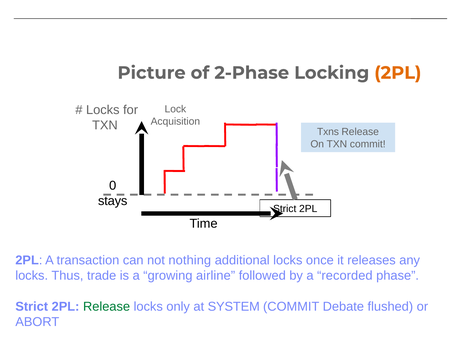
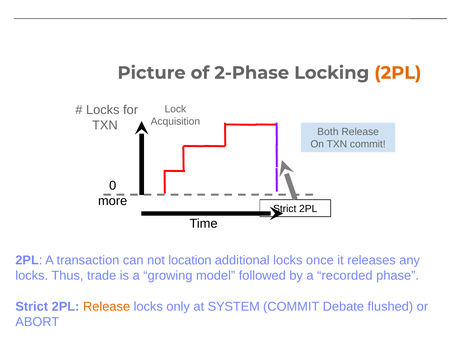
Txns: Txns -> Both
stays: stays -> more
nothing: nothing -> location
airline: airline -> model
Release at (107, 306) colour: green -> orange
